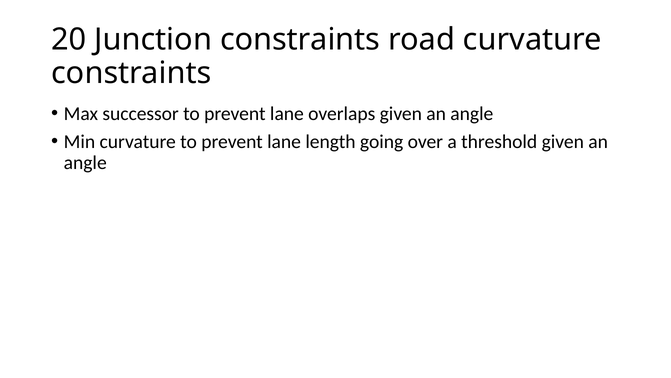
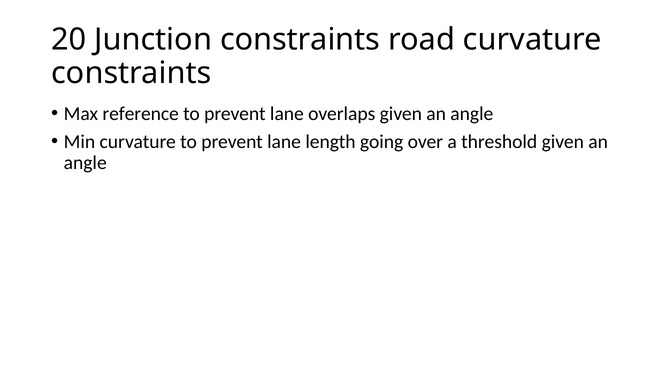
successor: successor -> reference
